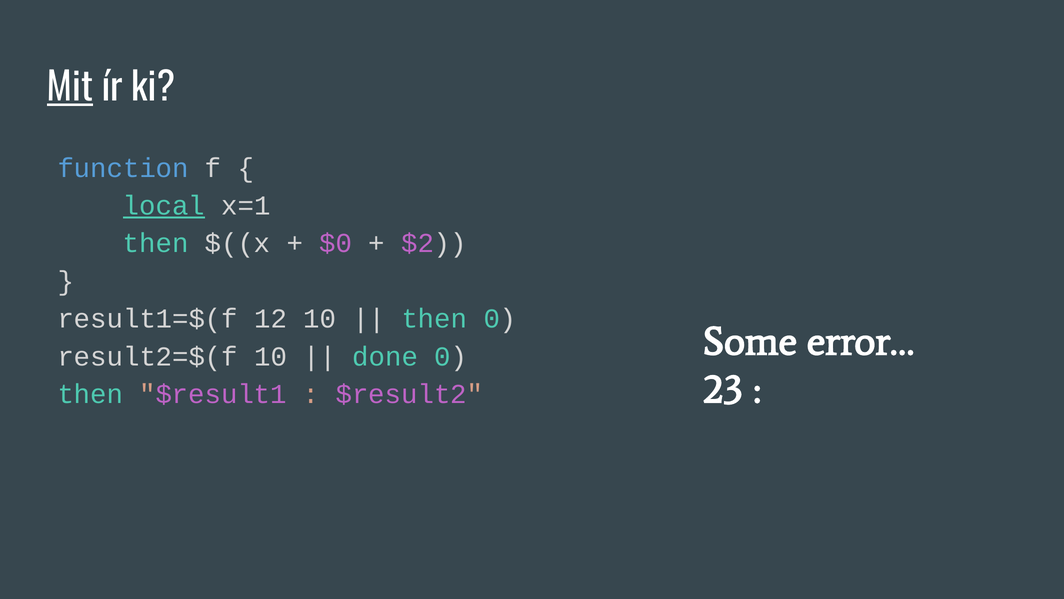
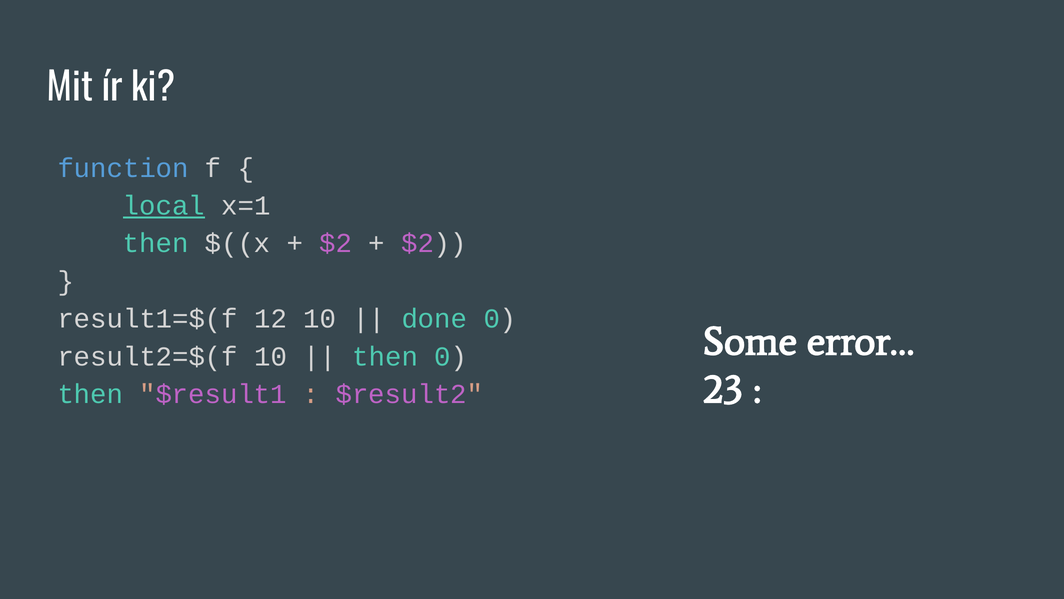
Mit underline: present -> none
$0 at (336, 243): $0 -> $2
then at (434, 319): then -> done
done at (385, 356): done -> then
